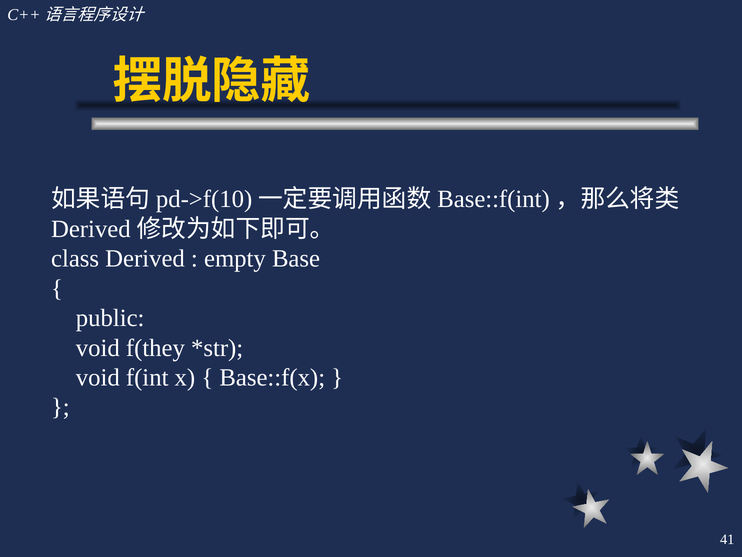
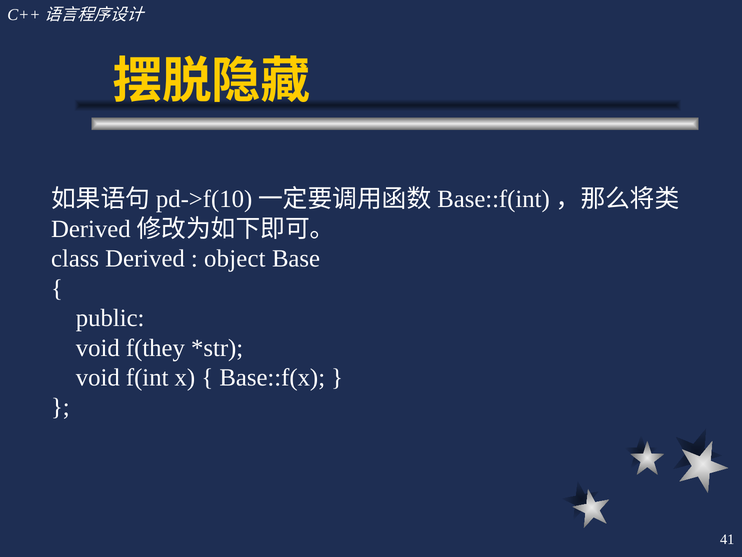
empty: empty -> object
